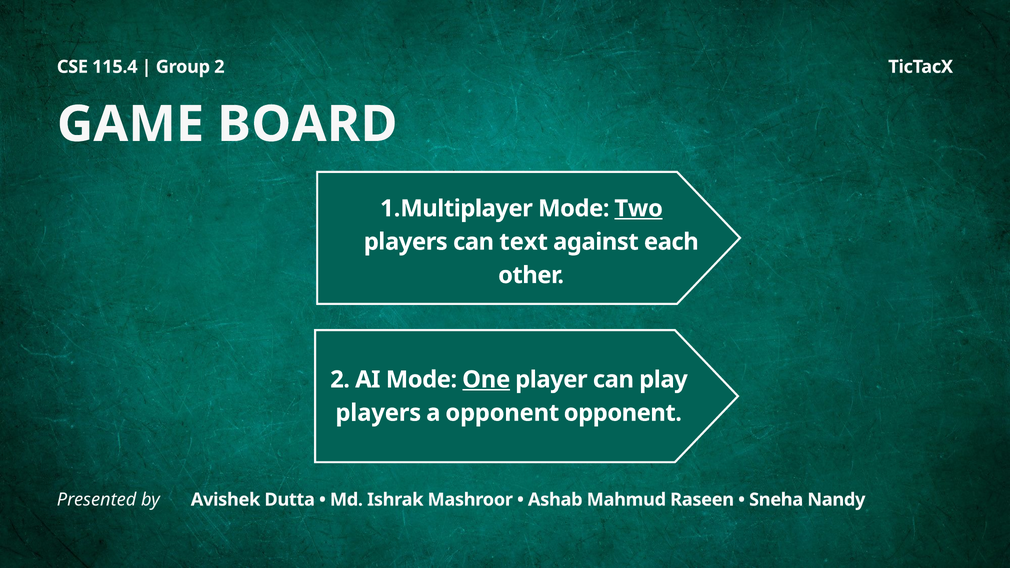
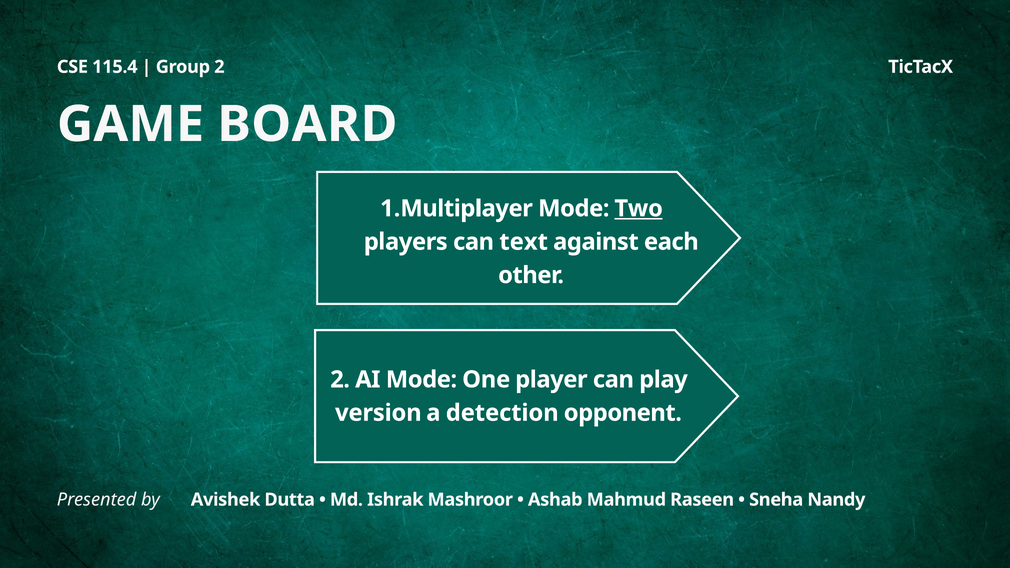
One underline: present -> none
players at (378, 413): players -> version
a opponent: opponent -> detection
